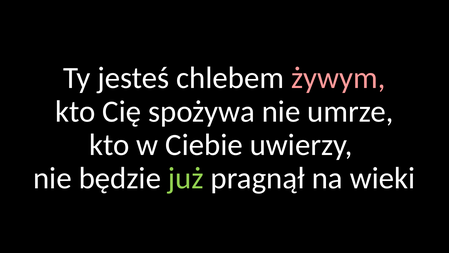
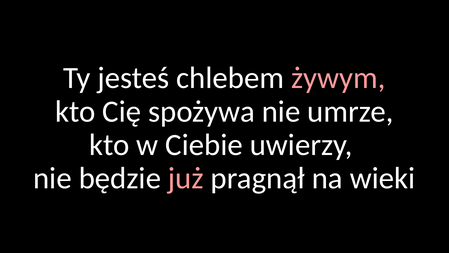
już colour: light green -> pink
